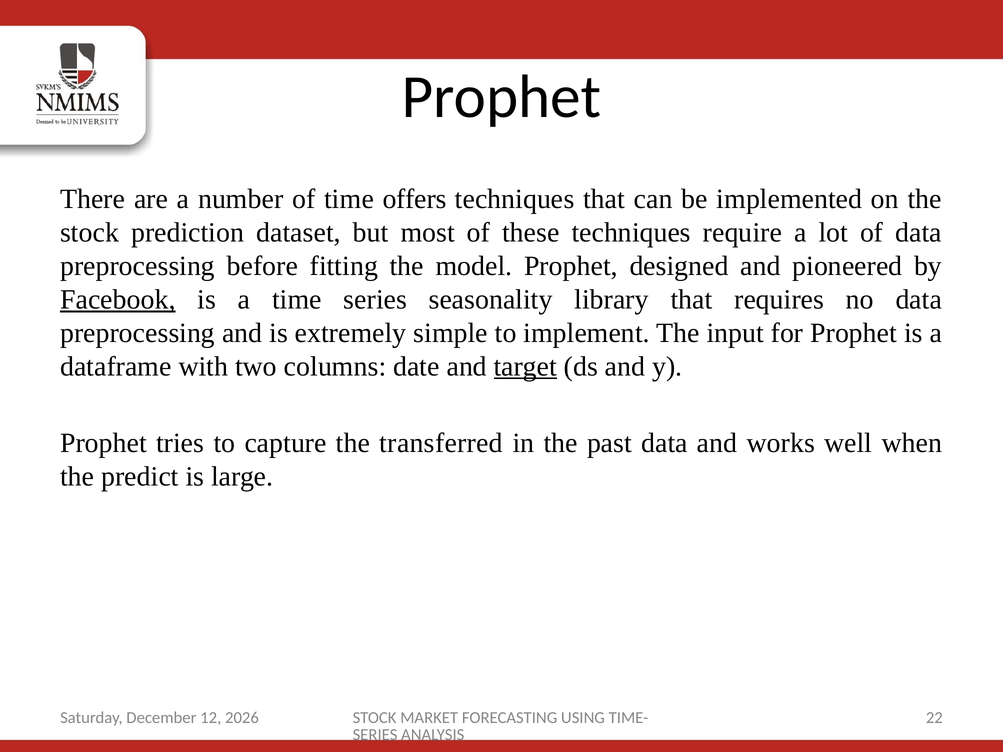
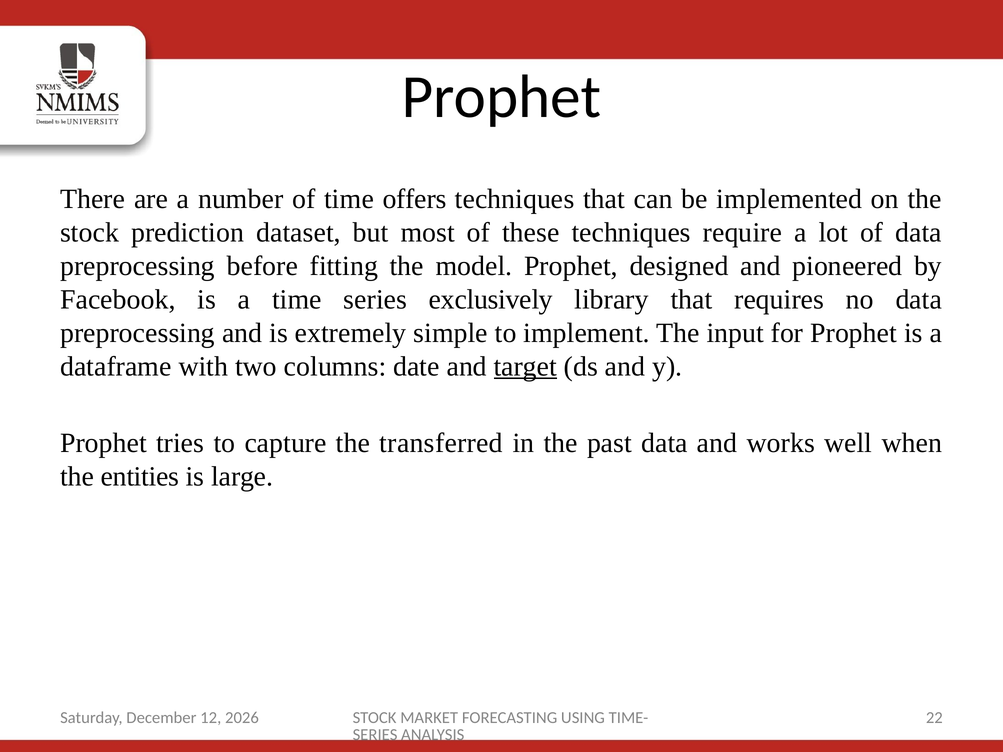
Facebook underline: present -> none
seasonality: seasonality -> exclusively
predict: predict -> entities
